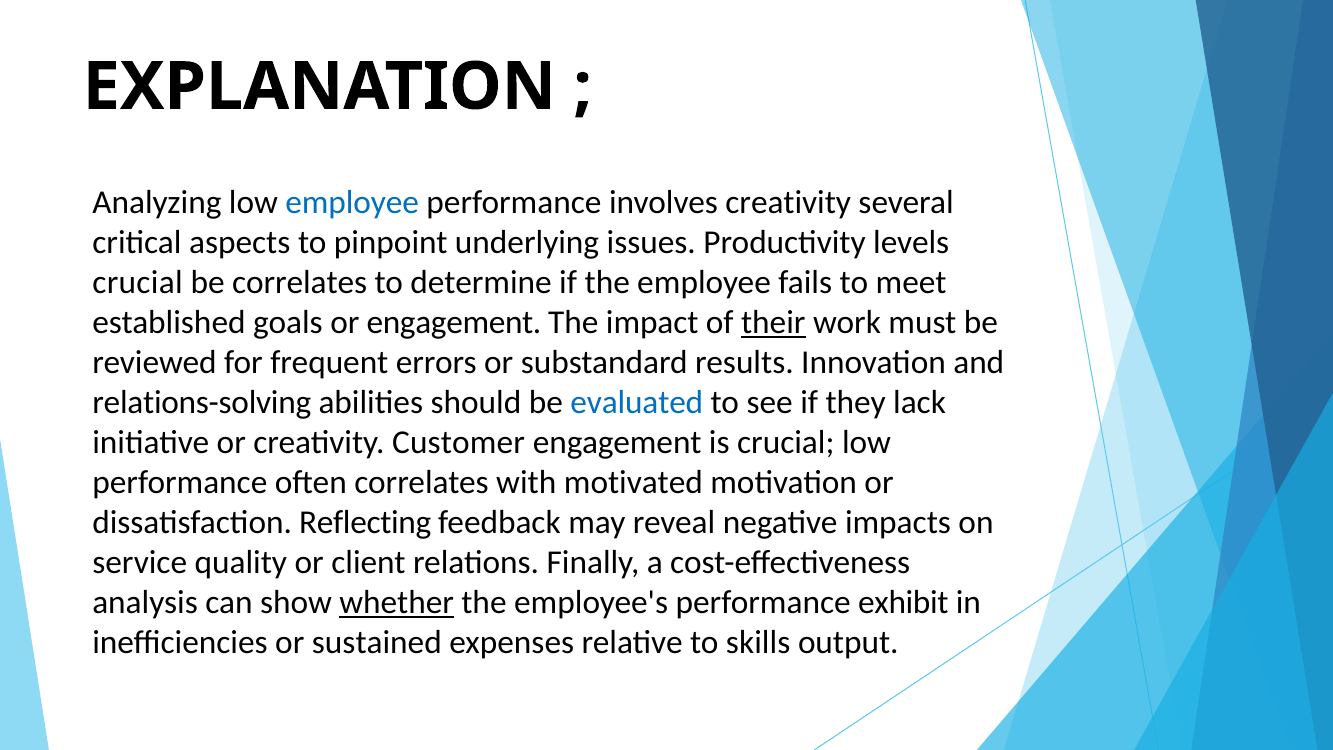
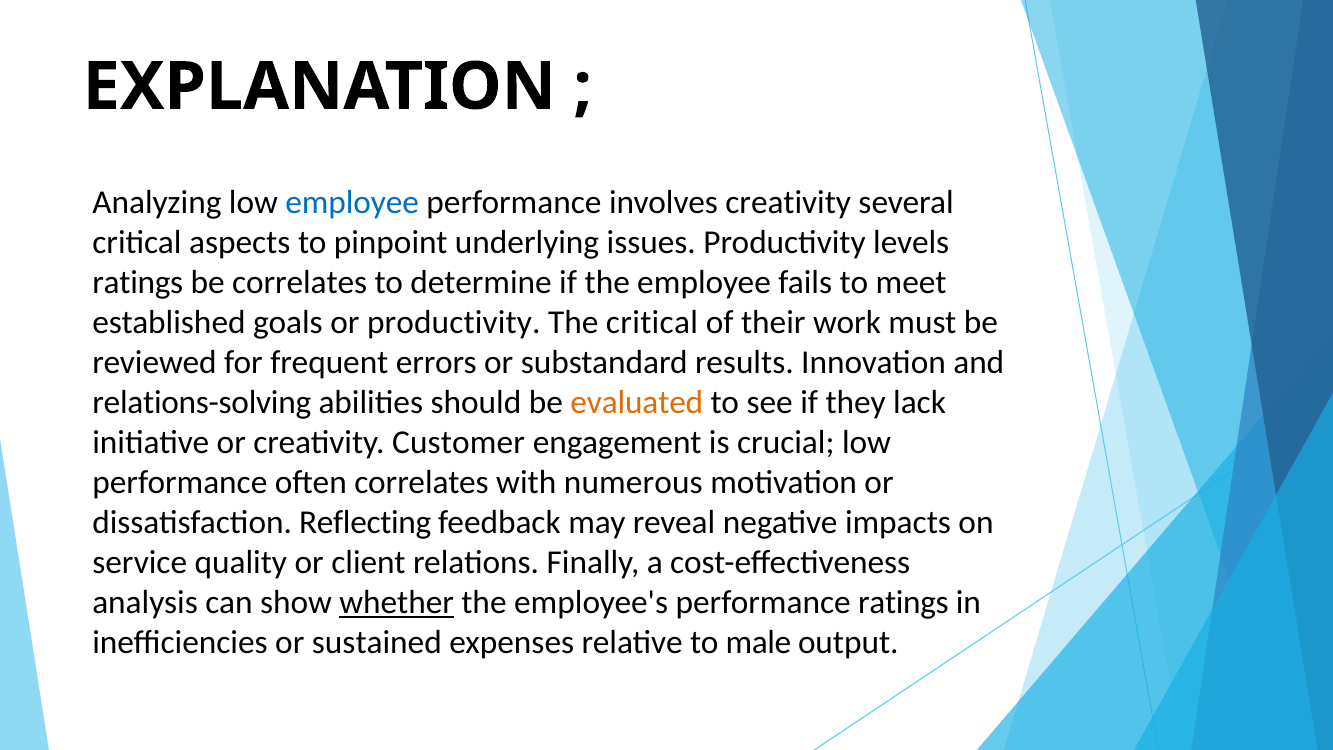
crucial at (138, 282): crucial -> ratings
or engagement: engagement -> productivity
The impact: impact -> critical
their underline: present -> none
evaluated colour: blue -> orange
motivated: motivated -> numerous
performance exhibit: exhibit -> ratings
skills: skills -> male
